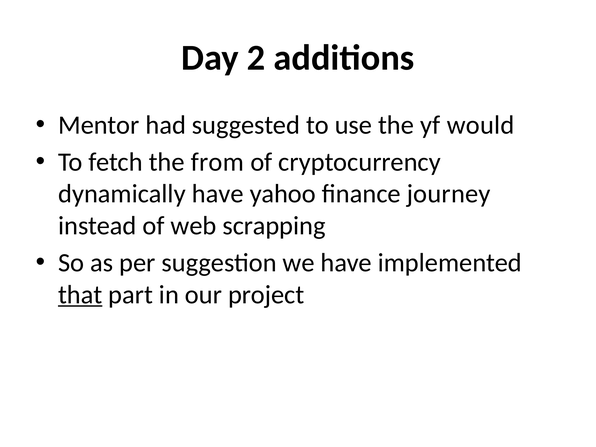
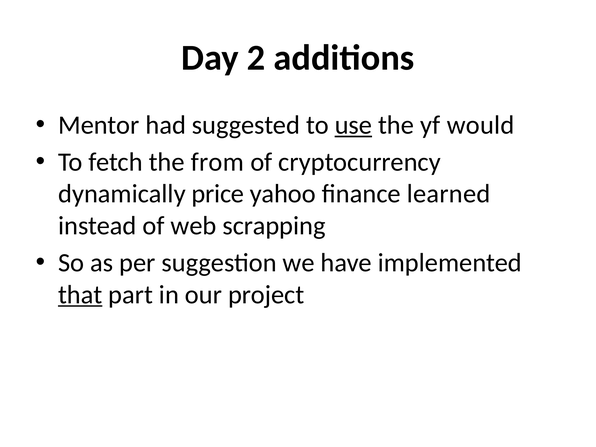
use underline: none -> present
dynamically have: have -> price
journey: journey -> learned
